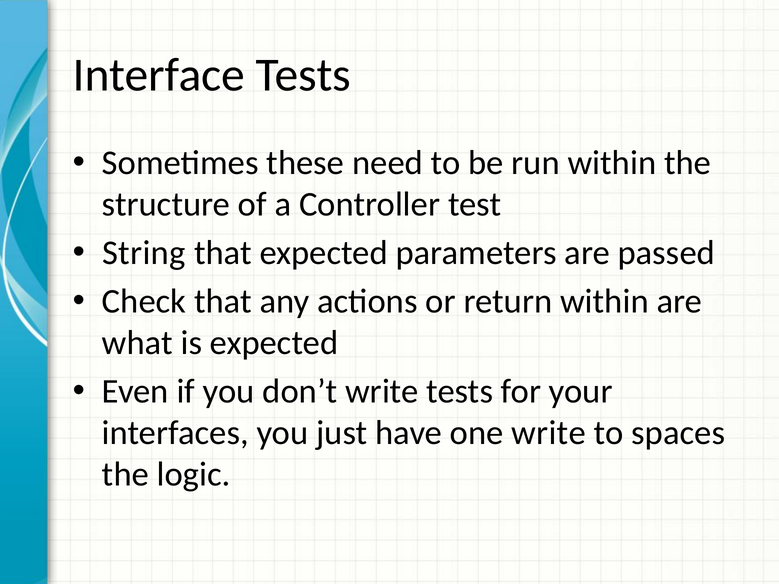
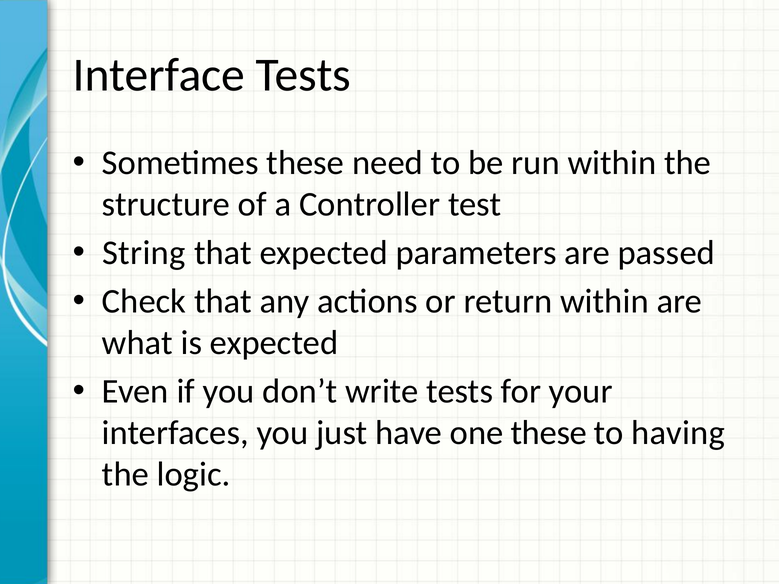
one write: write -> these
spaces: spaces -> having
